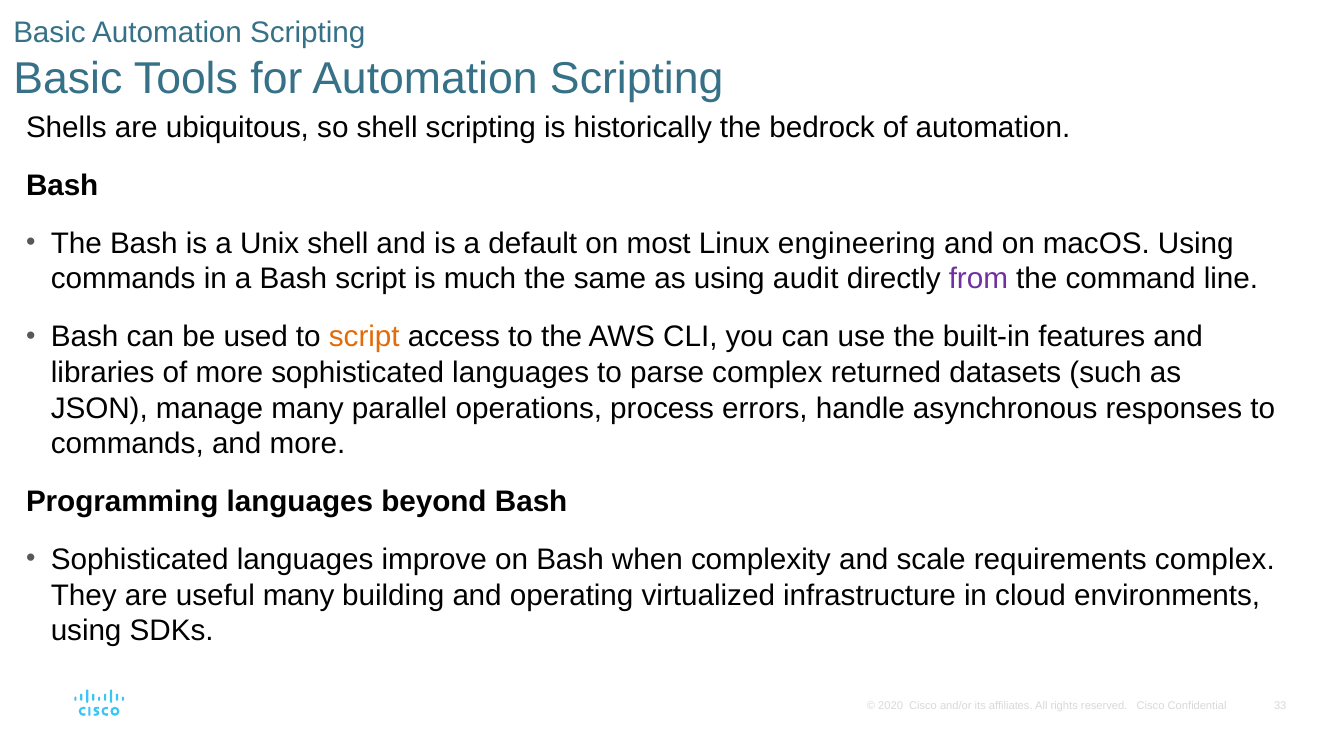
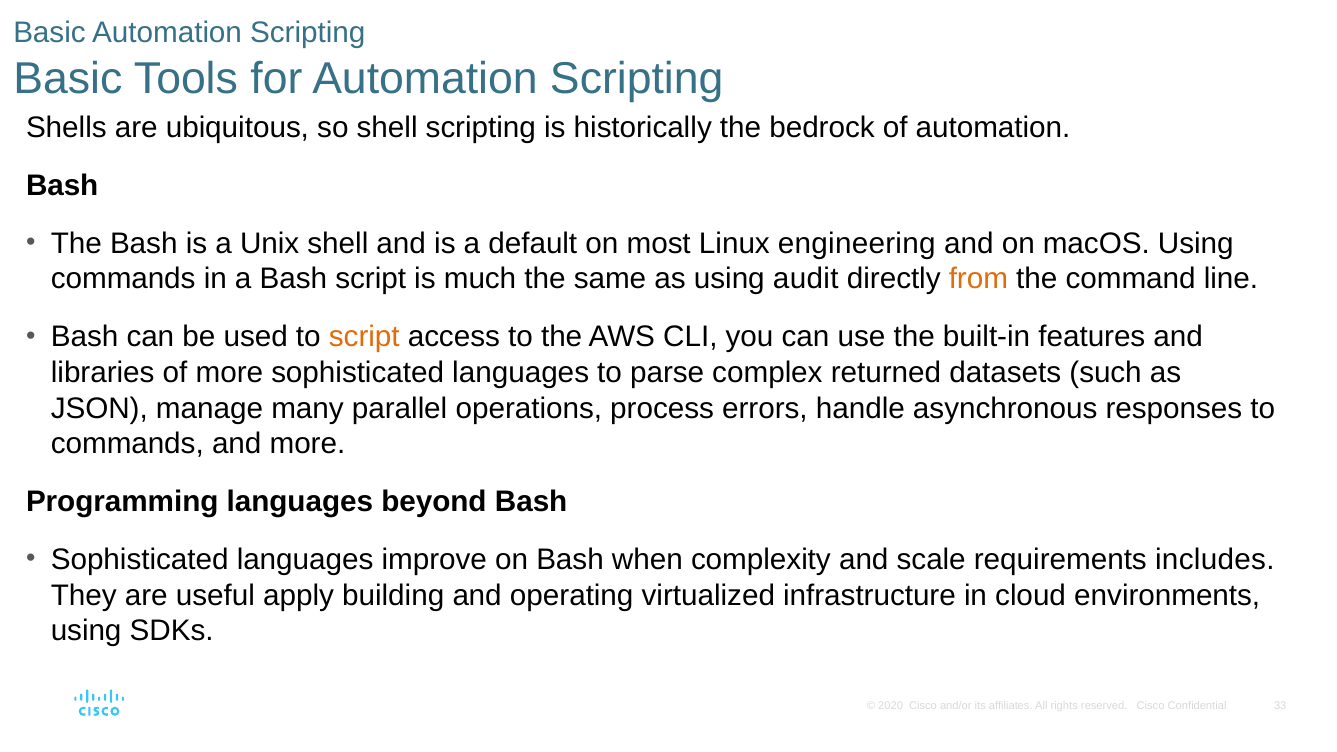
from colour: purple -> orange
requirements complex: complex -> includes
useful many: many -> apply
